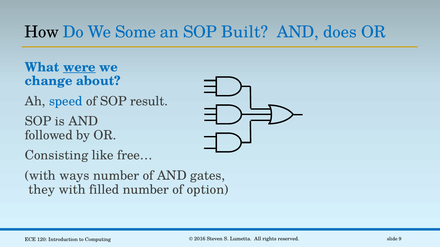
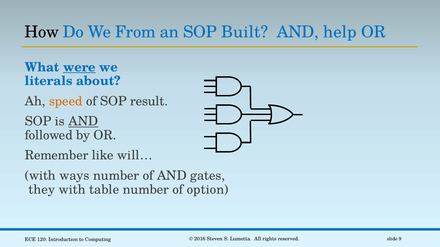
Some: Some -> From
does: does -> help
change: change -> literals
speed colour: blue -> orange
AND at (83, 122) underline: none -> present
Consisting: Consisting -> Remember
free…: free… -> will…
filled: filled -> table
